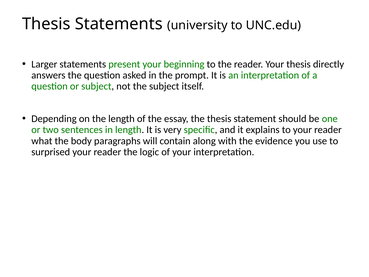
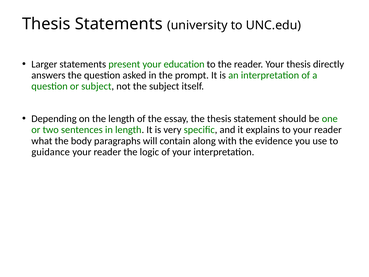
beginning: beginning -> education
surprised: surprised -> guidance
